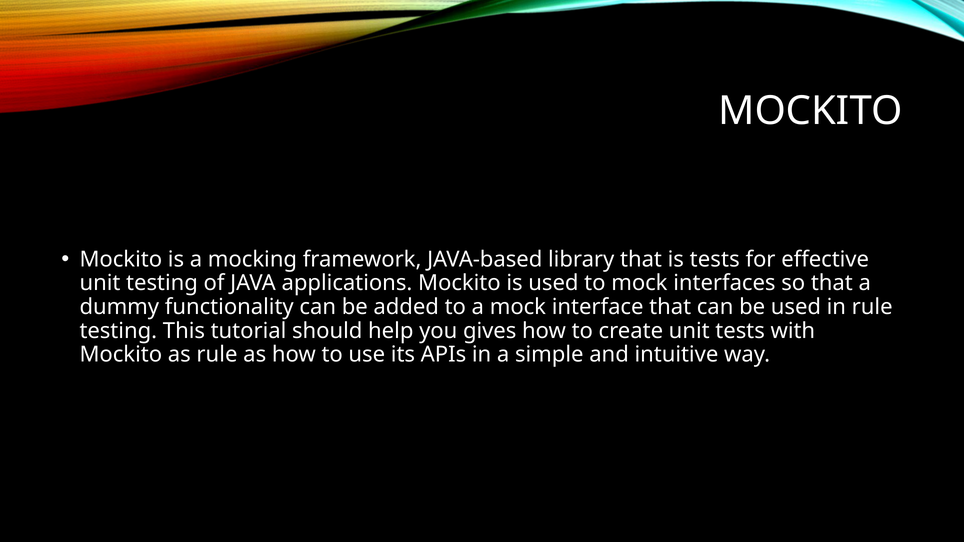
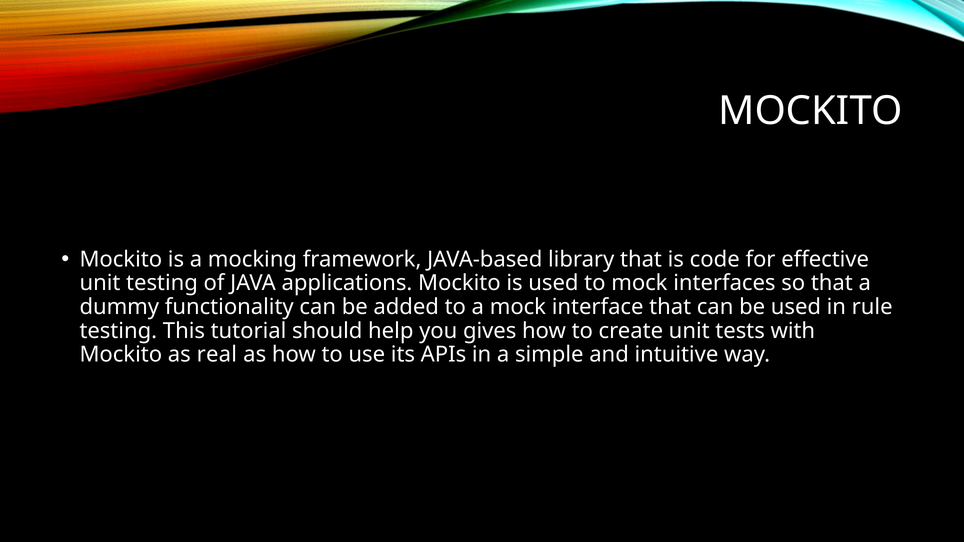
is tests: tests -> code
as rule: rule -> real
